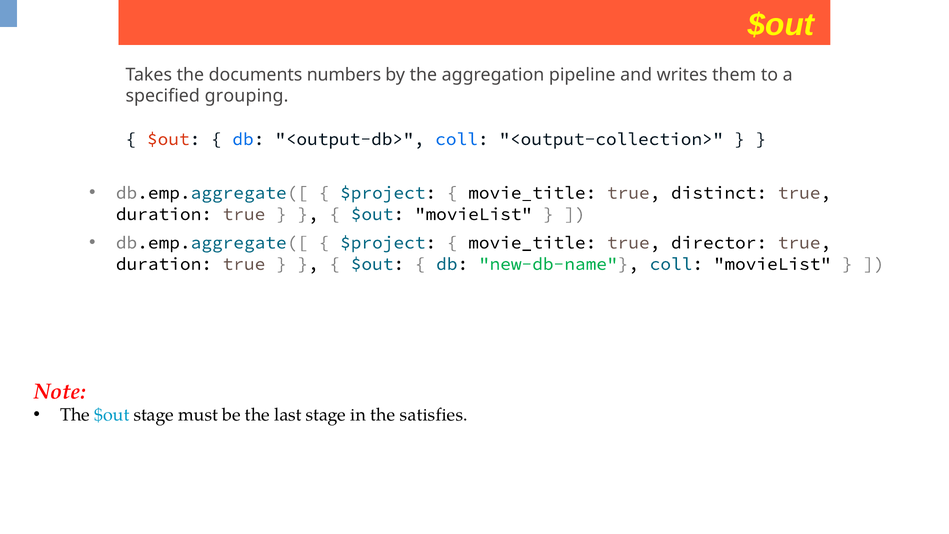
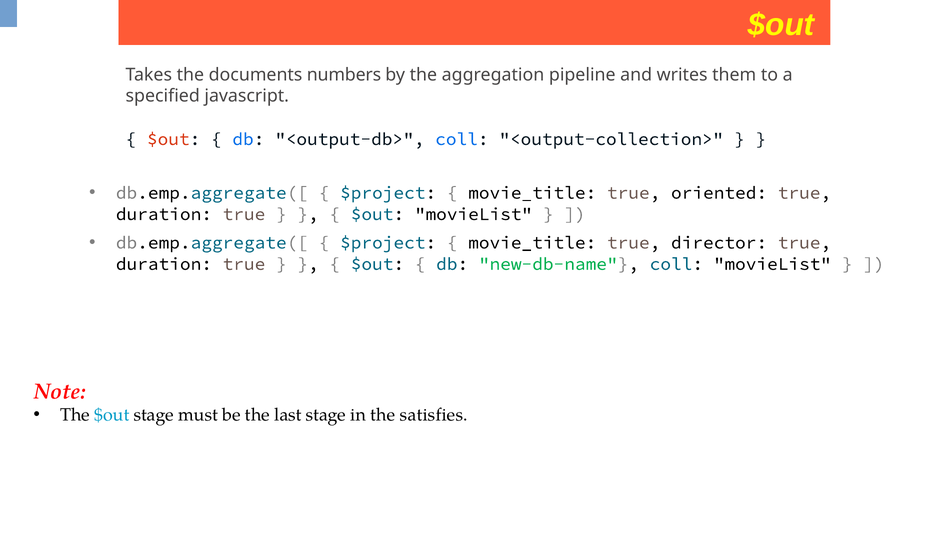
grouping: grouping -> javascript
distinct: distinct -> oriented
